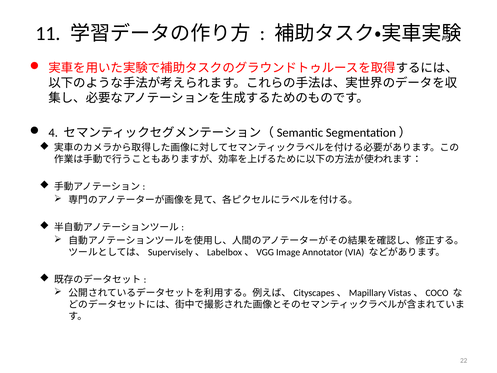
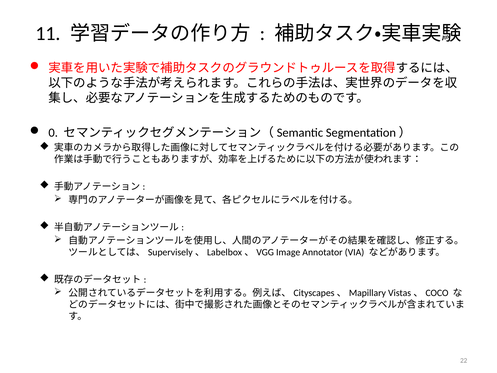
4: 4 -> 0
